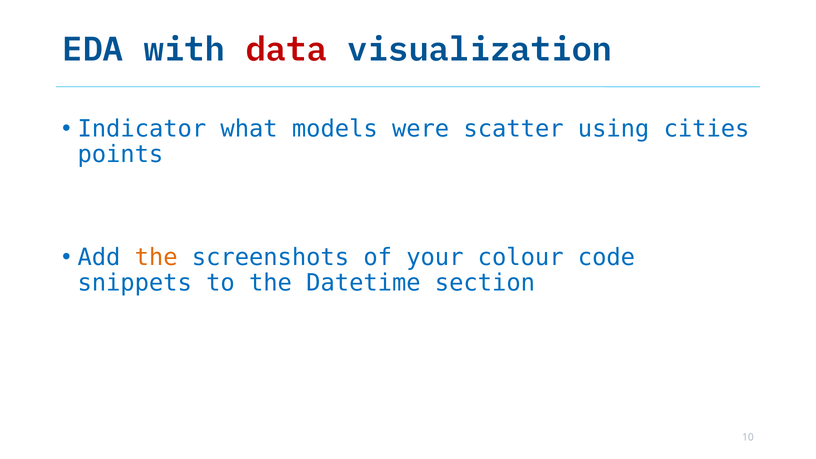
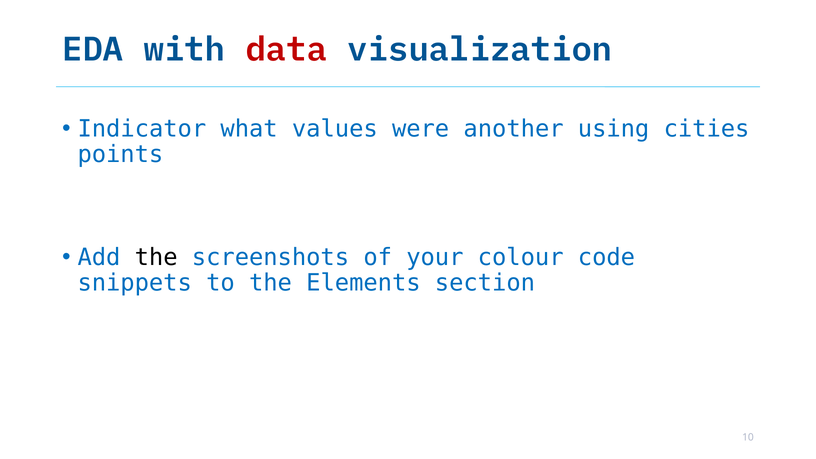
models: models -> values
scatter: scatter -> another
the at (156, 257) colour: orange -> black
Datetime: Datetime -> Elements
